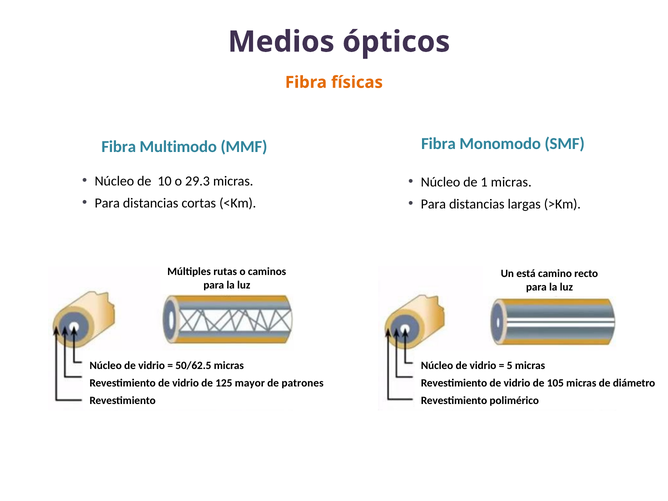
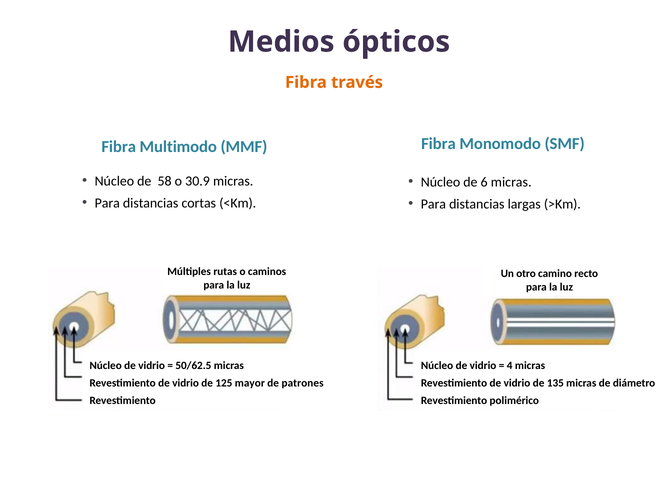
físicas: físicas -> través
10: 10 -> 58
29.3: 29.3 -> 30.9
1: 1 -> 6
está: está -> otro
5: 5 -> 4
105: 105 -> 135
